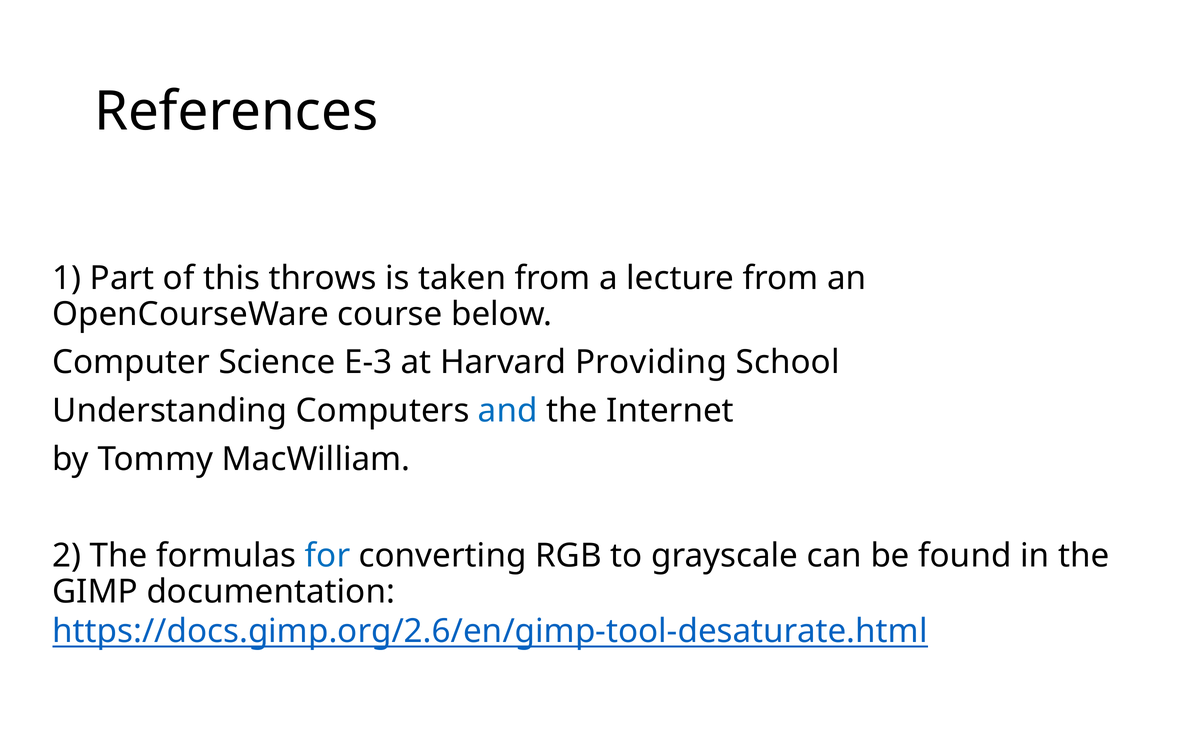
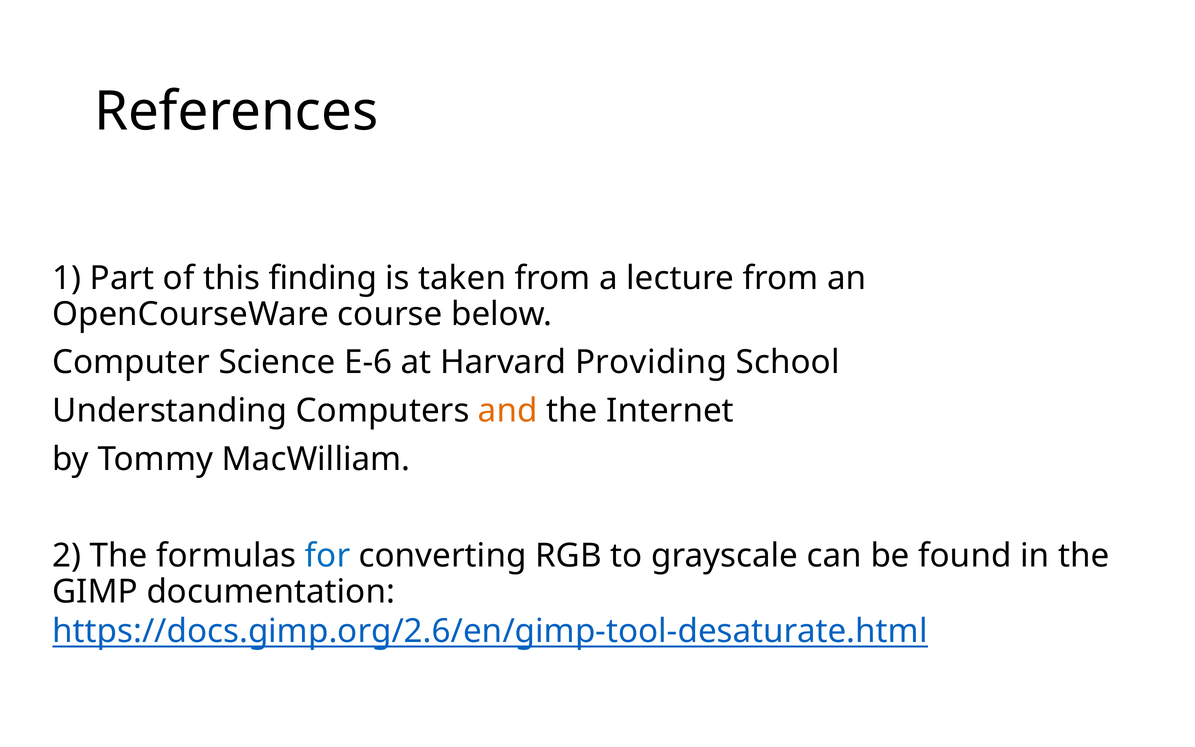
throws: throws -> finding
E-3: E-3 -> E-6
and colour: blue -> orange
